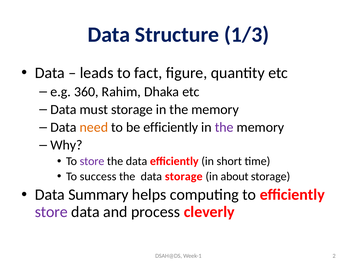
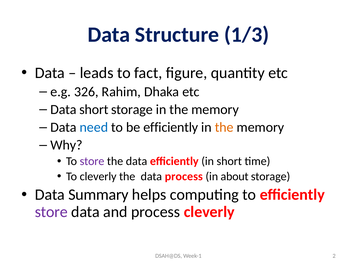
360: 360 -> 326
Data must: must -> short
need colour: orange -> blue
the at (224, 127) colour: purple -> orange
To success: success -> cleverly
data storage: storage -> process
